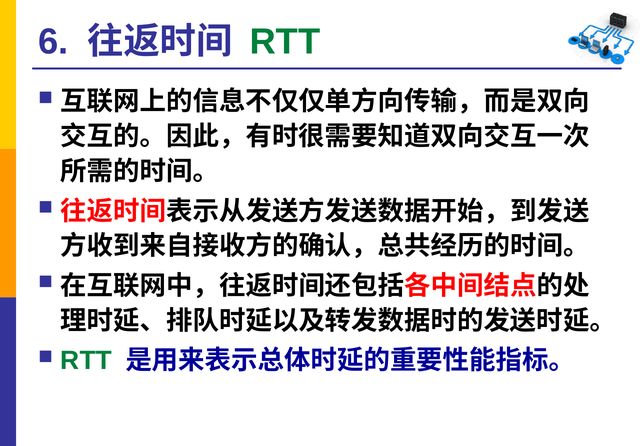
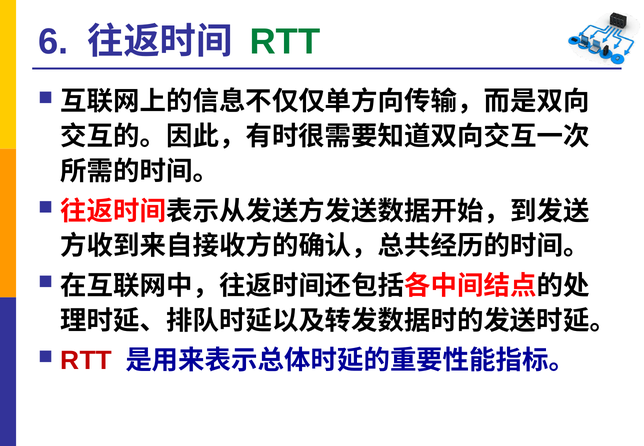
RTT at (86, 361) colour: green -> red
